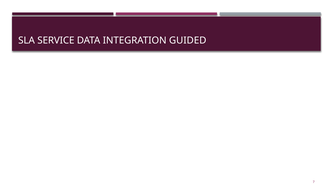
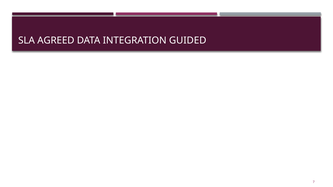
SERVICE: SERVICE -> AGREED
